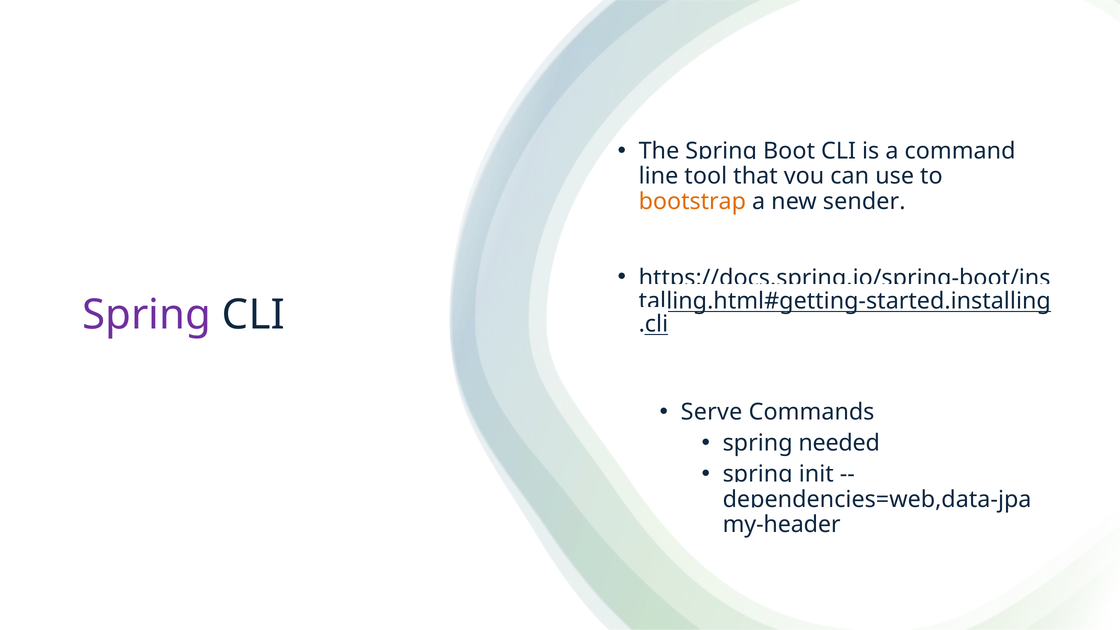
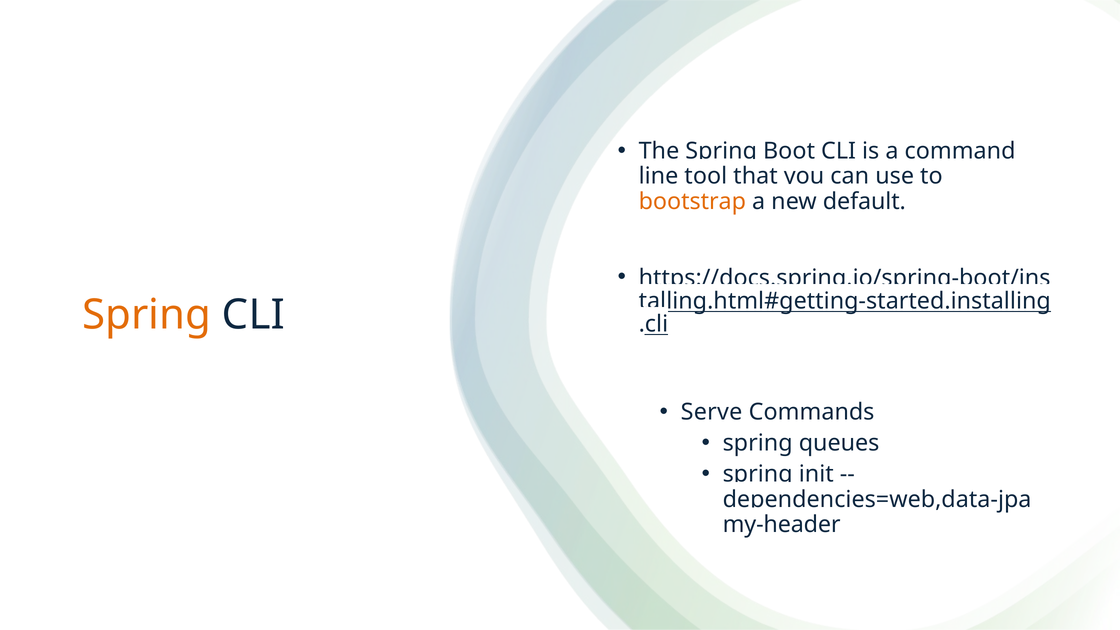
sender: sender -> default
Spring at (147, 315) colour: purple -> orange
needed: needed -> queues
